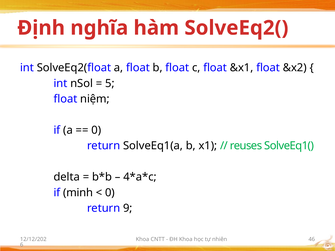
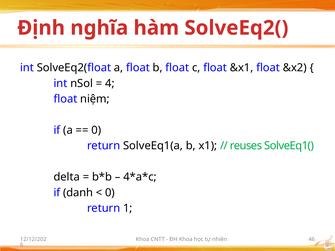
5: 5 -> 4
minh: minh -> danh
9: 9 -> 1
